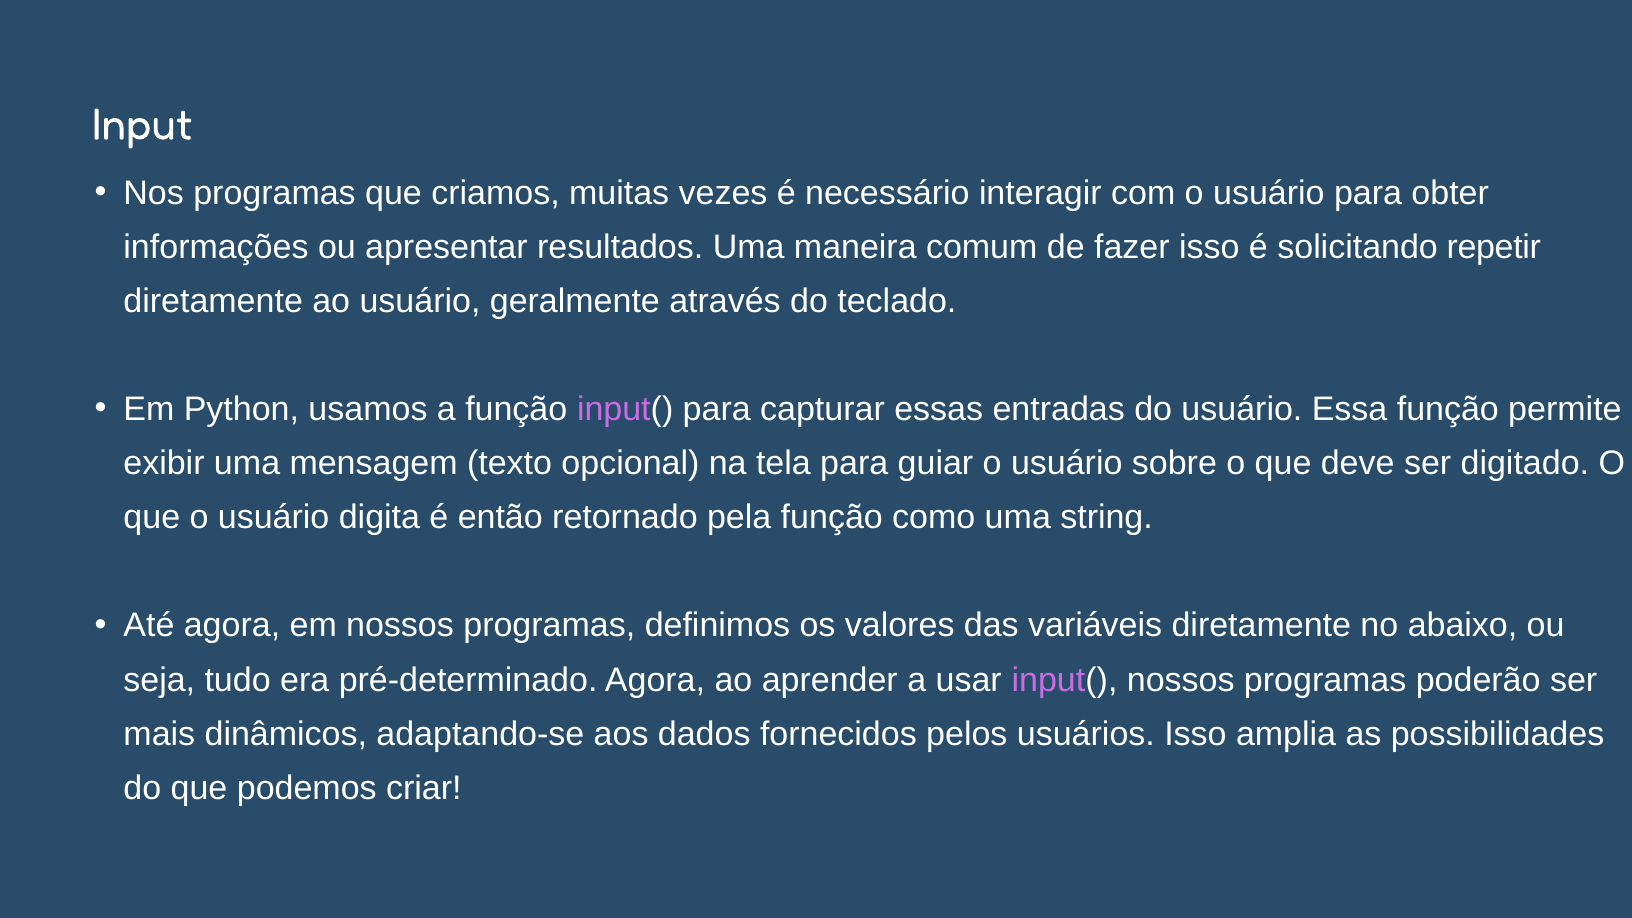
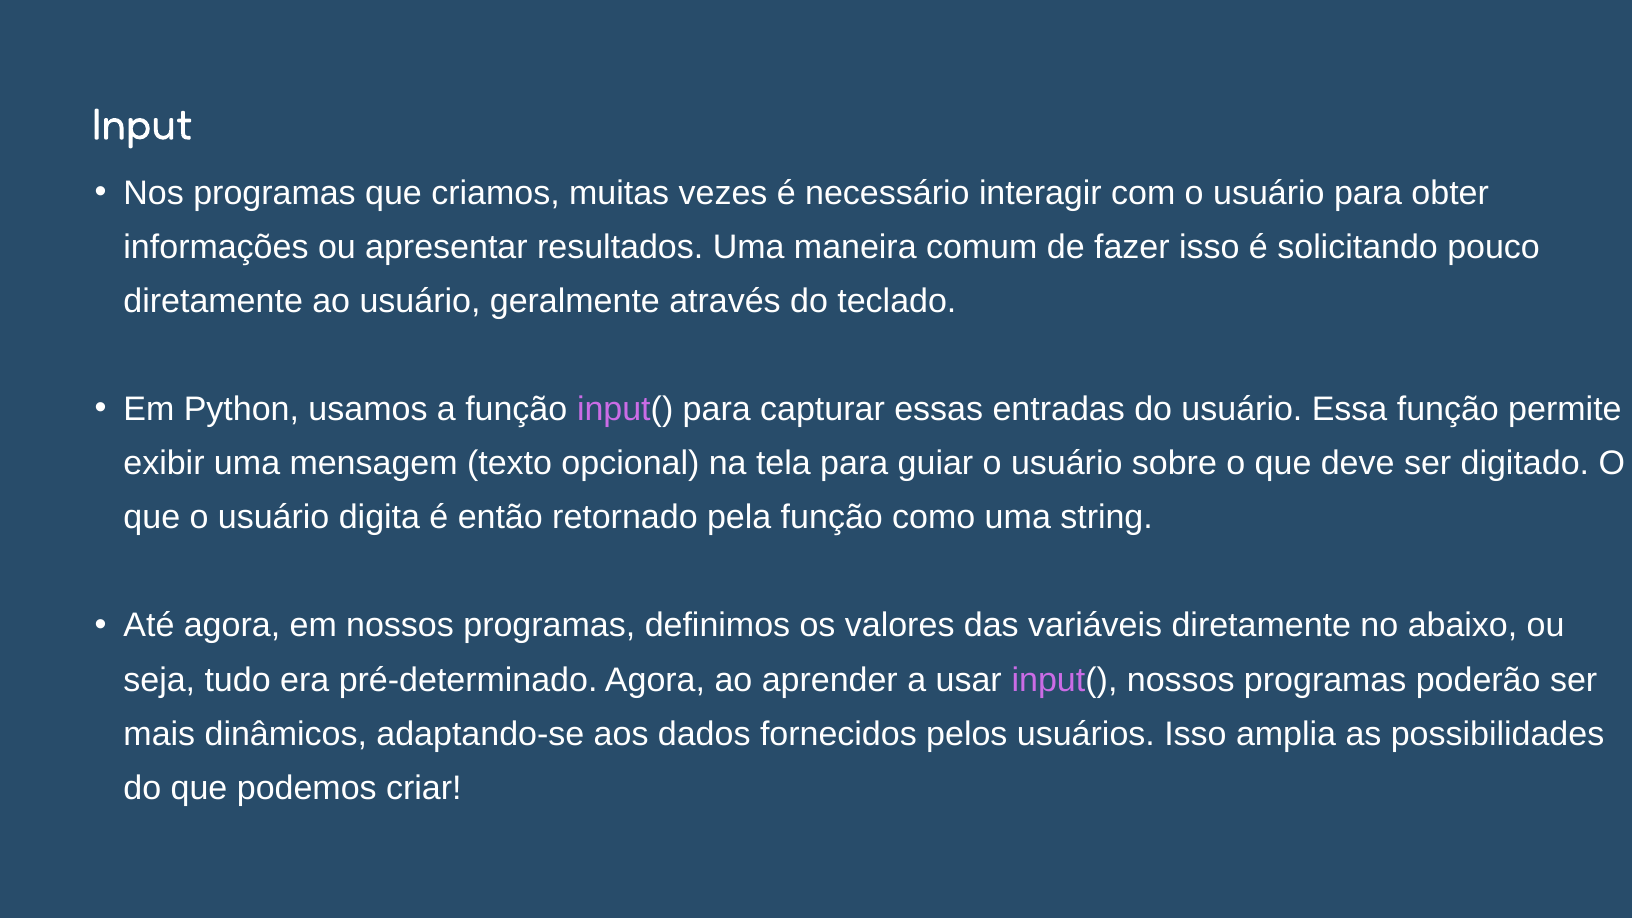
repetir: repetir -> pouco
